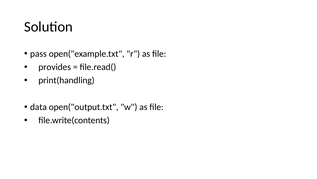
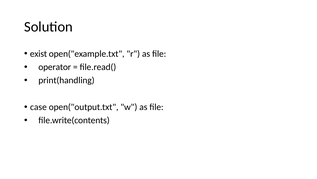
pass: pass -> exist
provides: provides -> operator
data: data -> case
